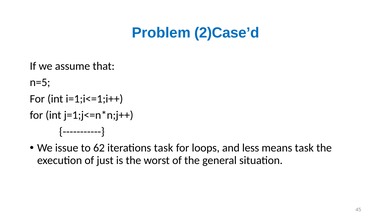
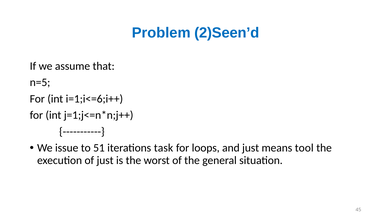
2)Case’d: 2)Case’d -> 2)Seen’d
i=1;i<=1;i++: i=1;i<=1;i++ -> i=1;i<=6;i++
62: 62 -> 51
and less: less -> just
means task: task -> tool
